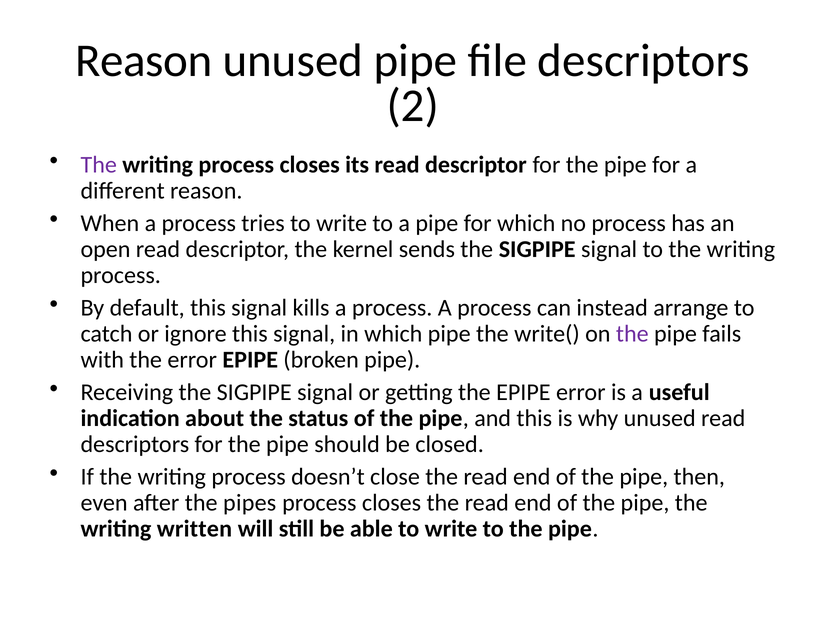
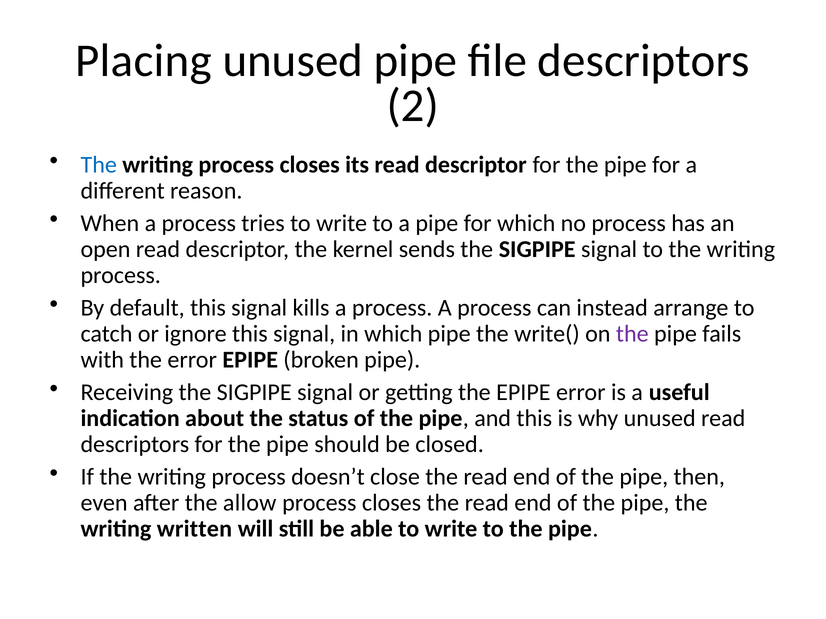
Reason at (144, 61): Reason -> Placing
The at (99, 165) colour: purple -> blue
pipes: pipes -> allow
